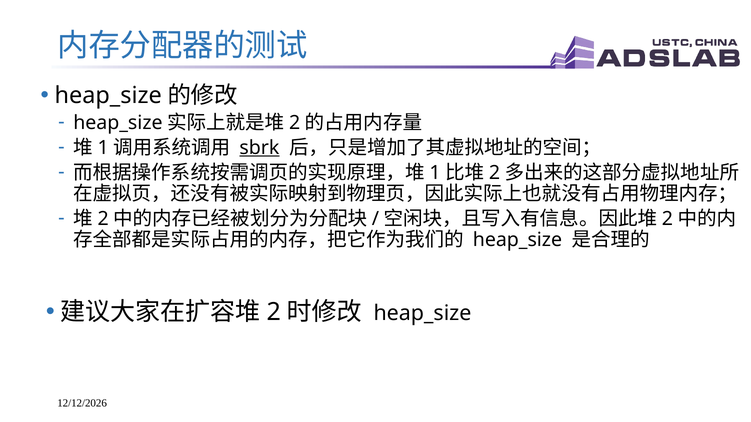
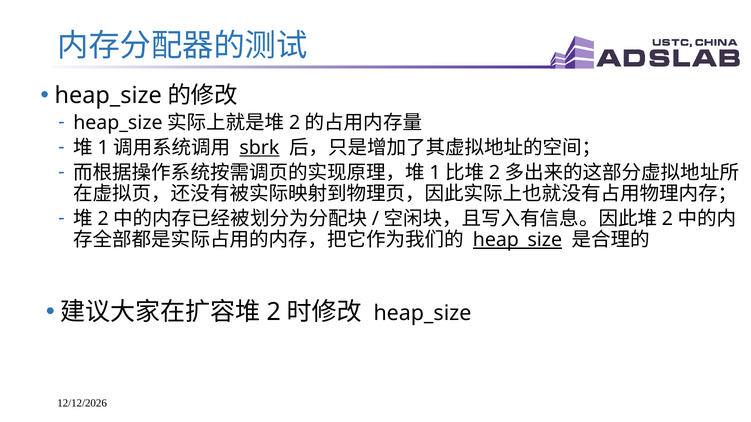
heap_size at (517, 240) underline: none -> present
